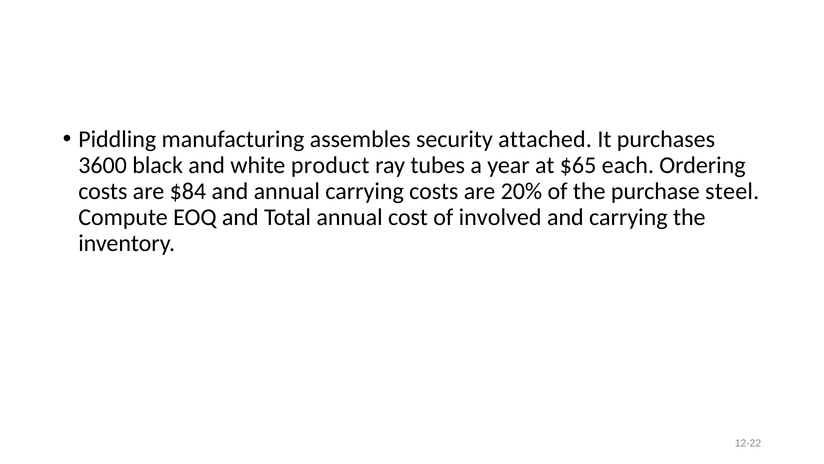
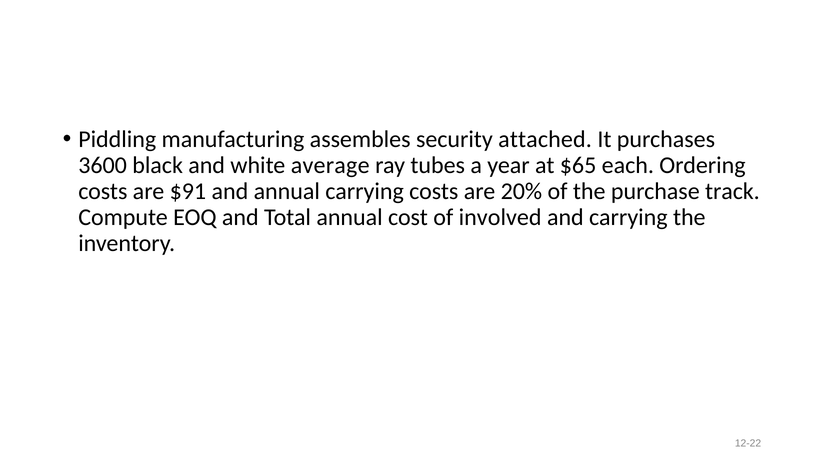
product: product -> average
$84: $84 -> $91
steel: steel -> track
